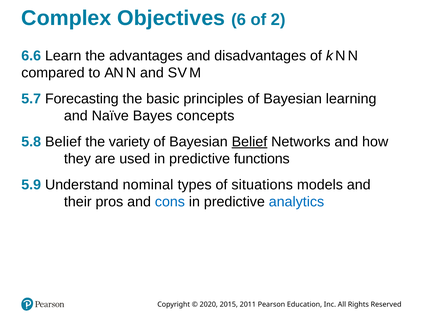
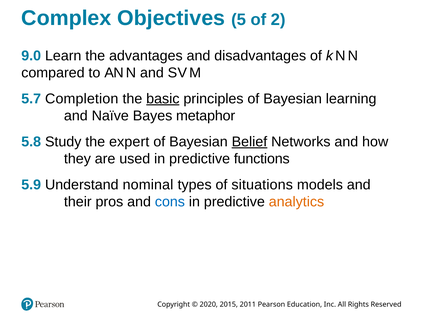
6: 6 -> 5
6.6: 6.6 -> 9.0
Forecasting: Forecasting -> Completion
basic underline: none -> present
concepts: concepts -> metaphor
5.8 Belief: Belief -> Study
variety: variety -> expert
analytics colour: blue -> orange
